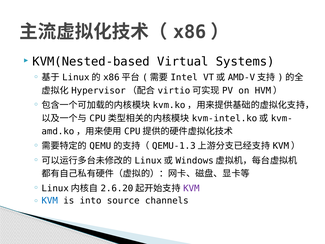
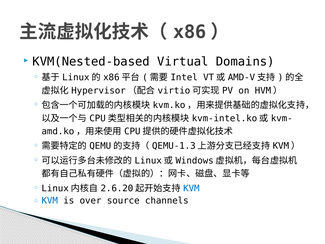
Systems: Systems -> Domains
KVM at (191, 188) colour: purple -> blue
into: into -> over
